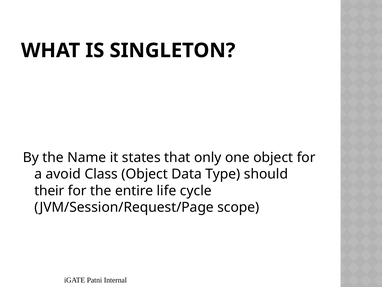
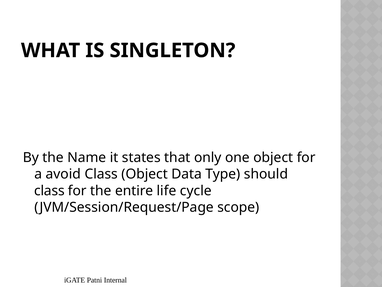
their at (49, 190): their -> class
